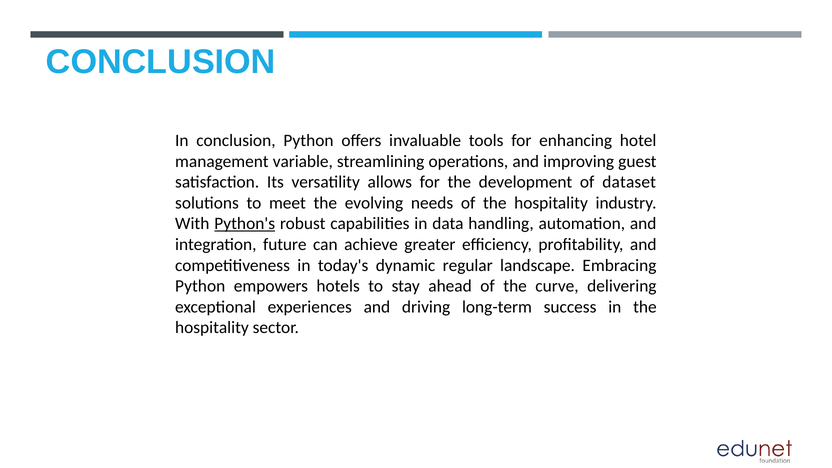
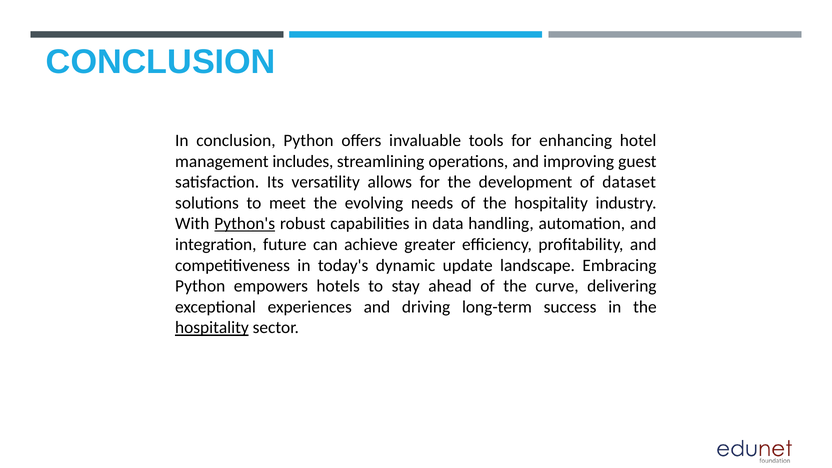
variable: variable -> includes
regular: regular -> update
hospitality at (212, 328) underline: none -> present
